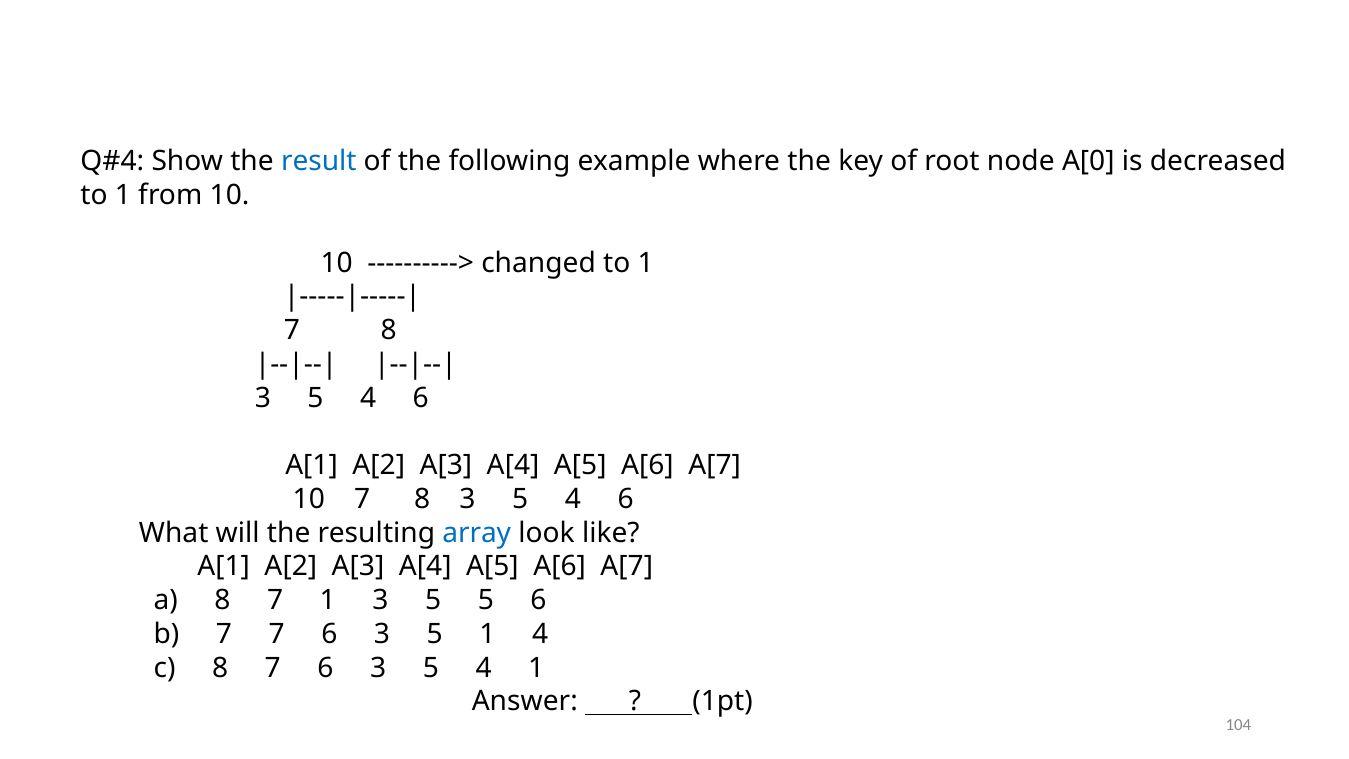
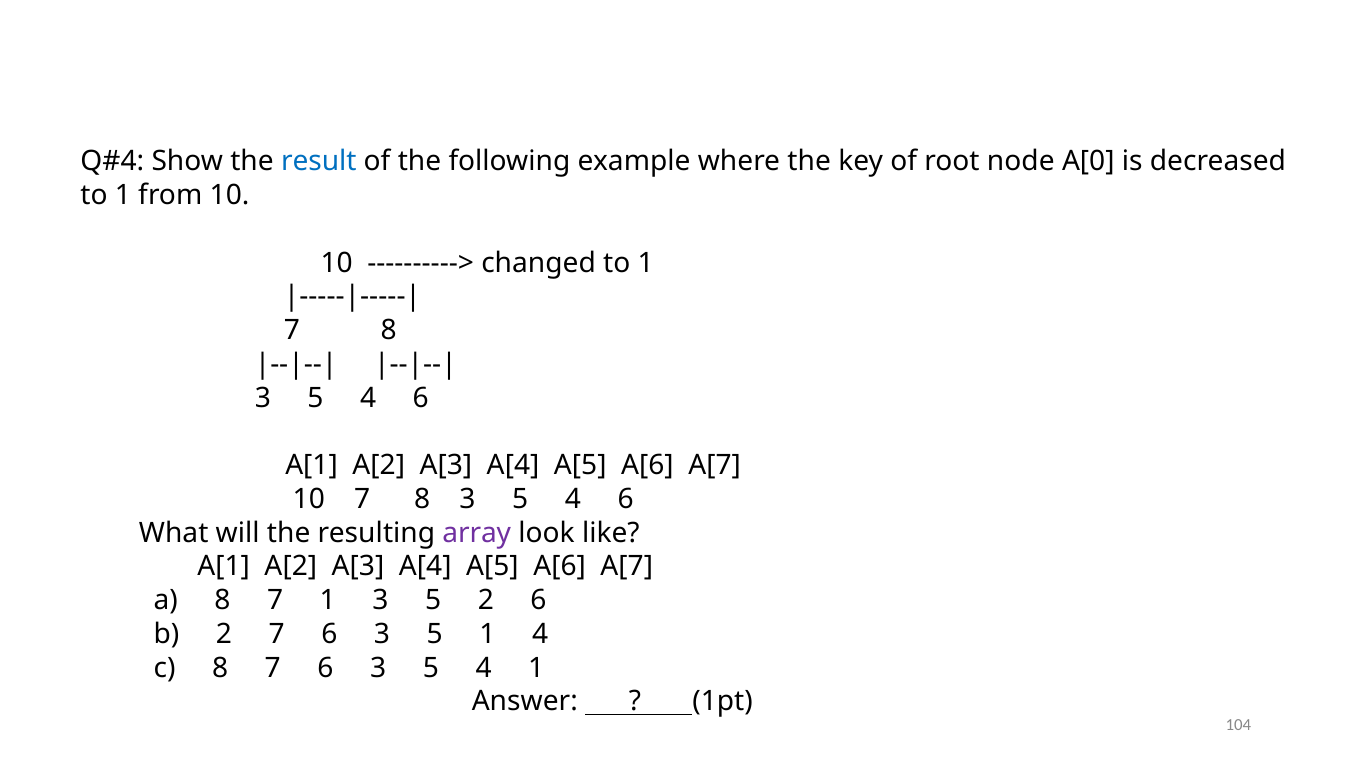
array colour: blue -> purple
5 5: 5 -> 2
b 7: 7 -> 2
